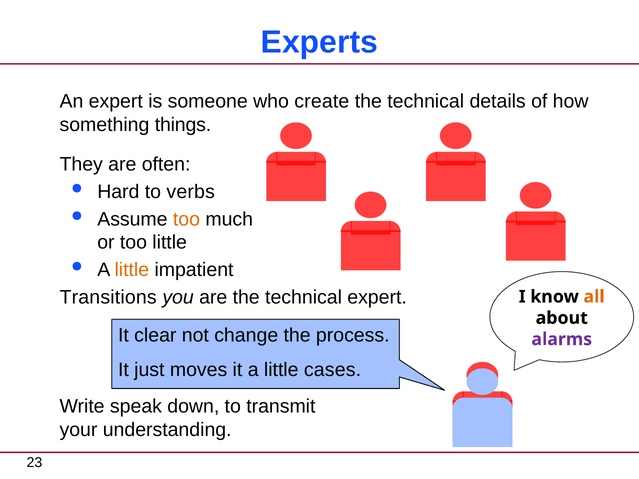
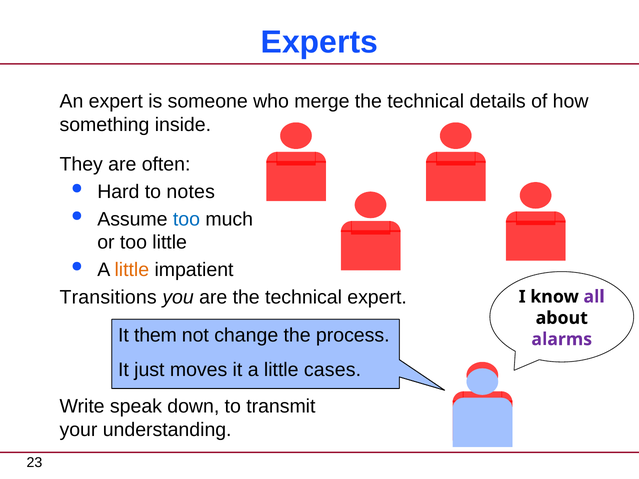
create: create -> merge
things: things -> inside
verbs: verbs -> notes
too at (186, 219) colour: orange -> blue
all colour: orange -> purple
clear: clear -> them
